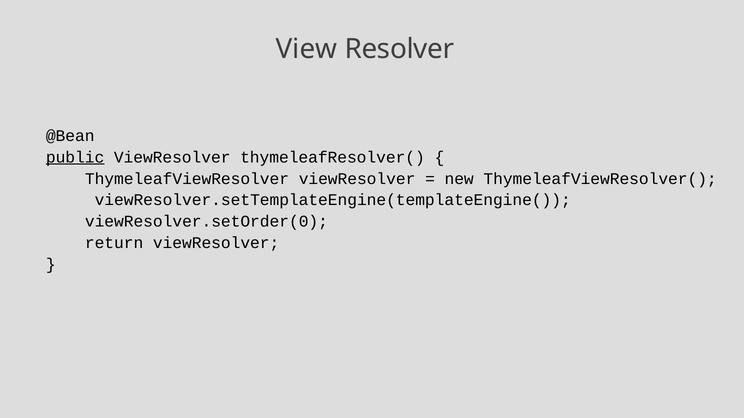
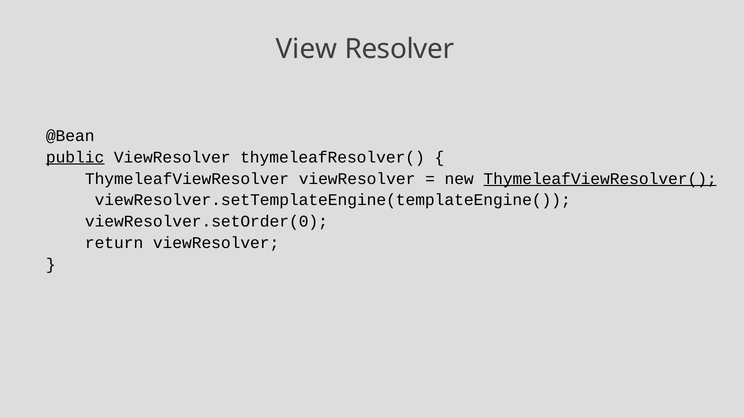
ThymeleafViewResolver( underline: none -> present
